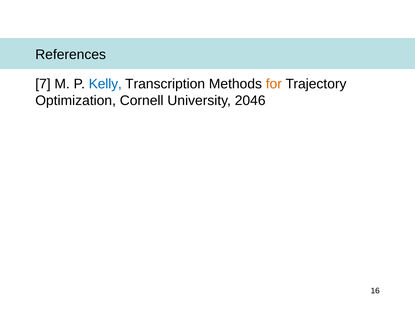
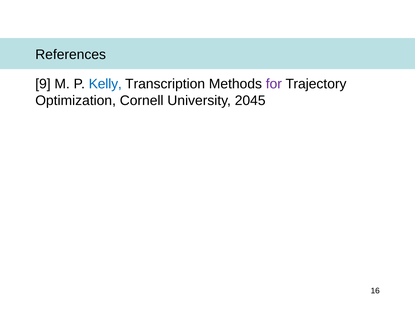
7: 7 -> 9
for colour: orange -> purple
2046: 2046 -> 2045
